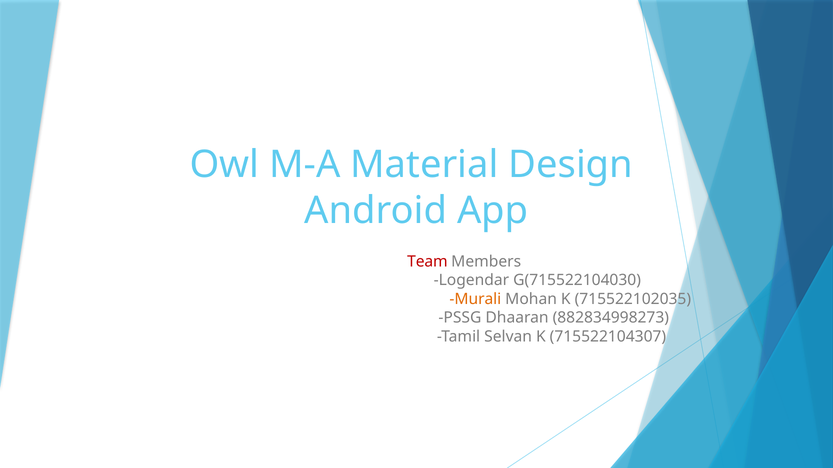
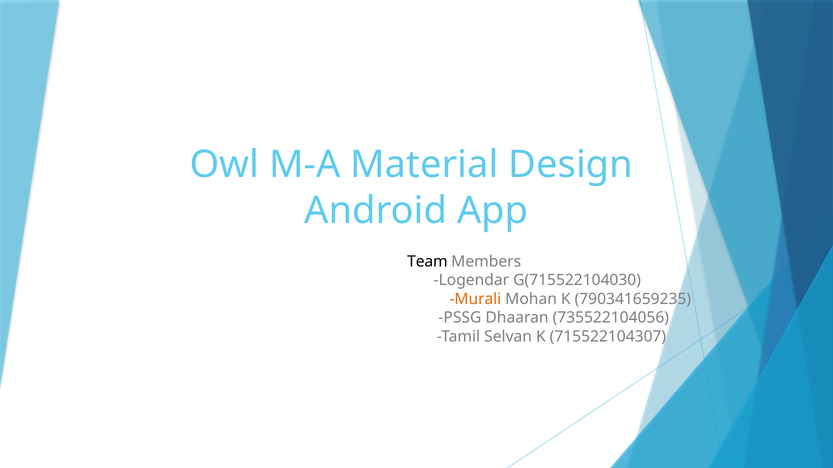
Team colour: red -> black
715522102035: 715522102035 -> 790341659235
882834998273: 882834998273 -> 735522104056
